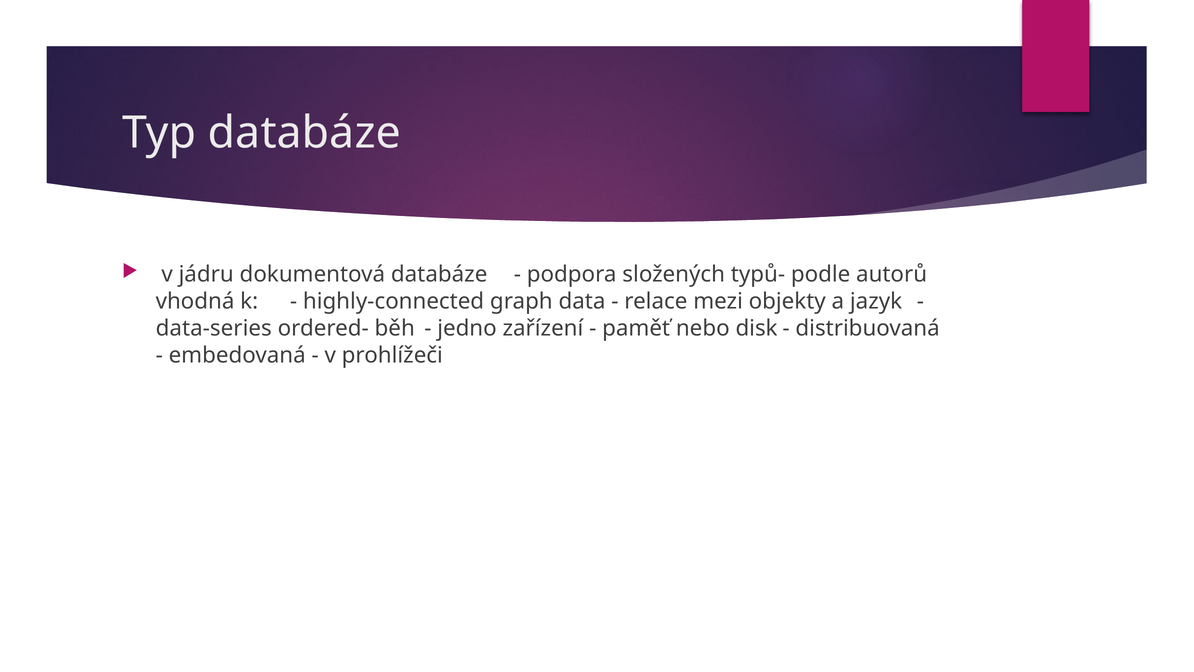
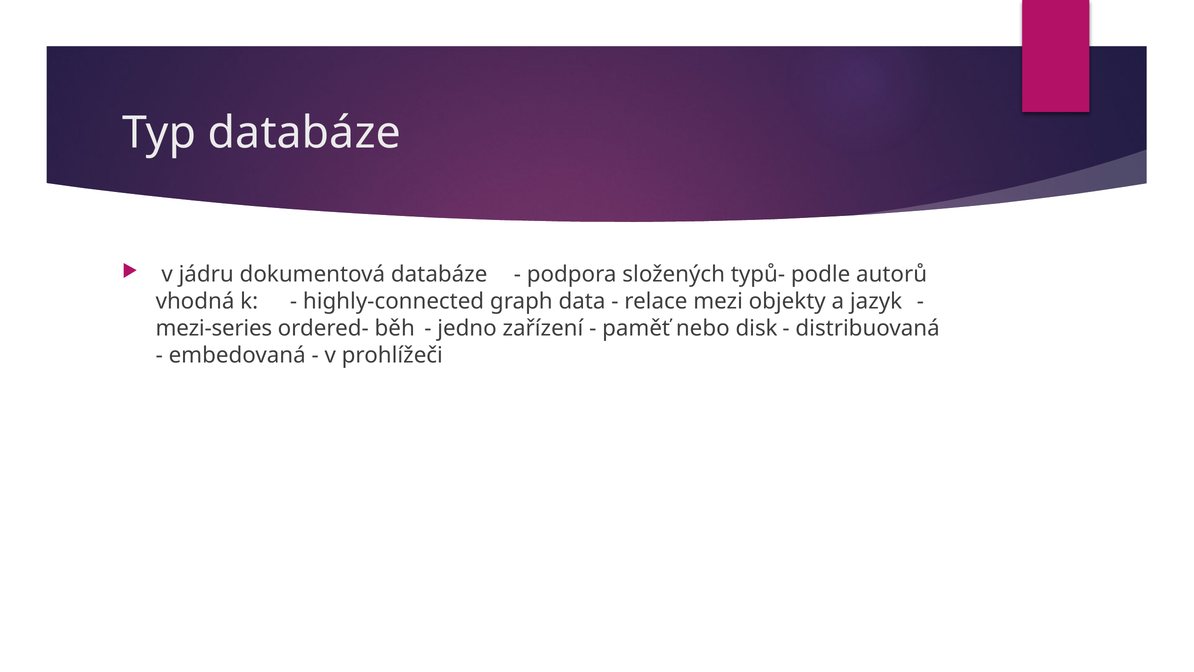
data-series: data-series -> mezi-series
